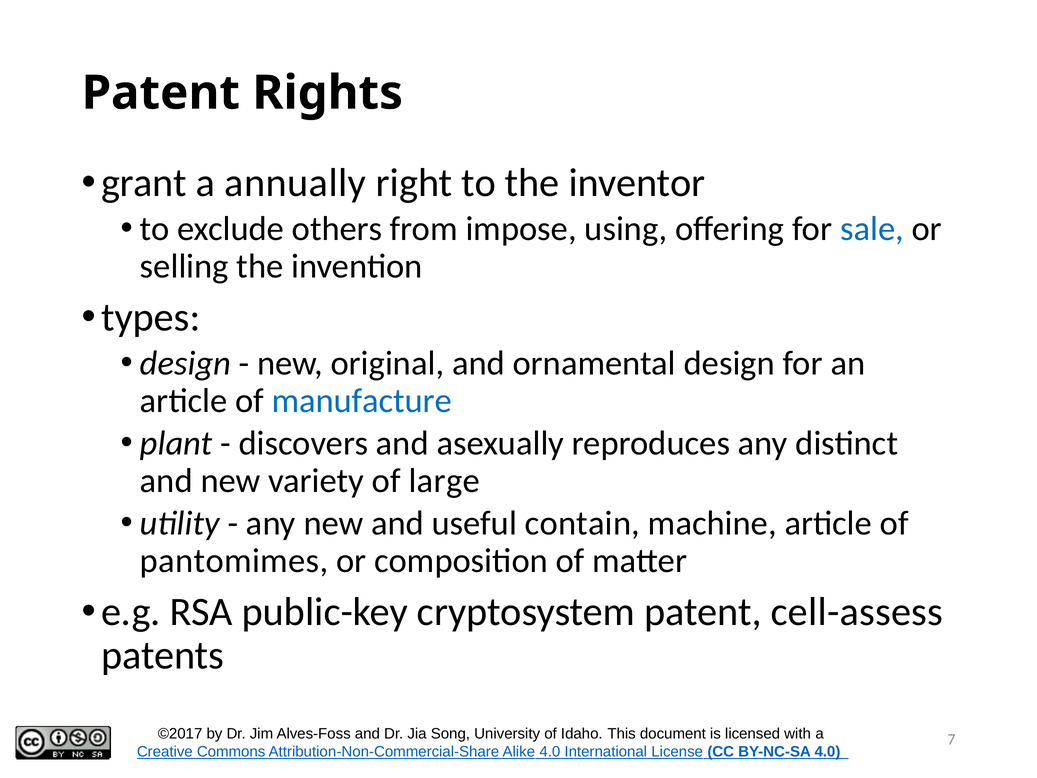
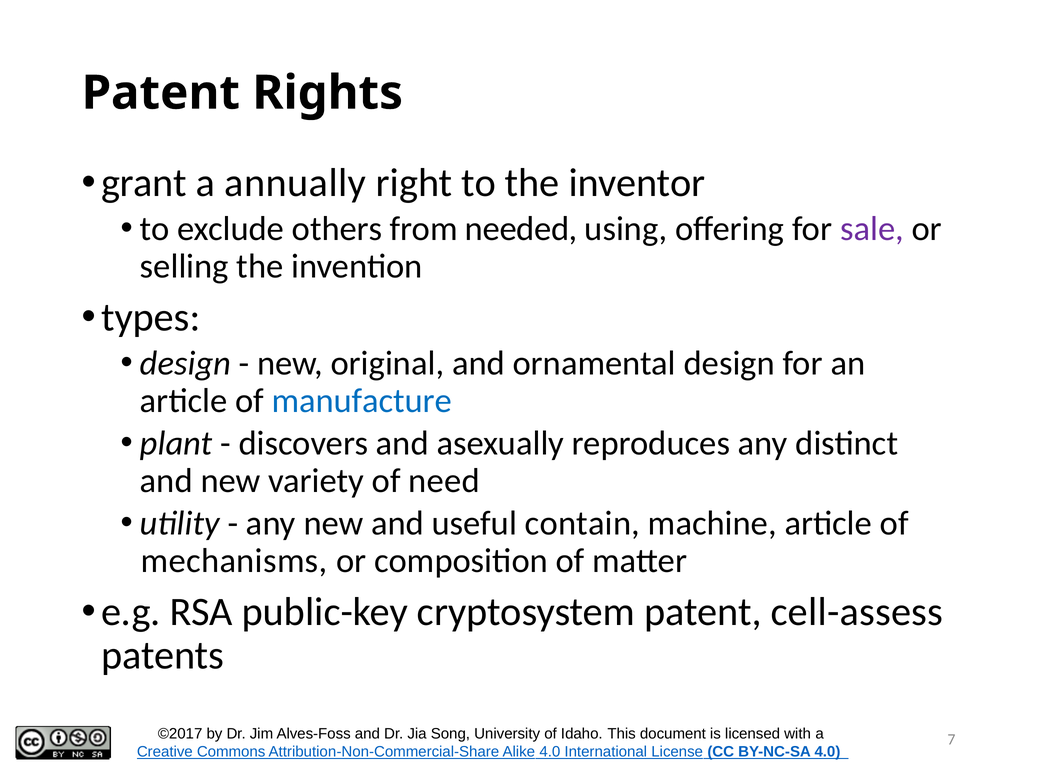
impose: impose -> needed
sale colour: blue -> purple
large: large -> need
pantomimes: pantomimes -> mechanisms
